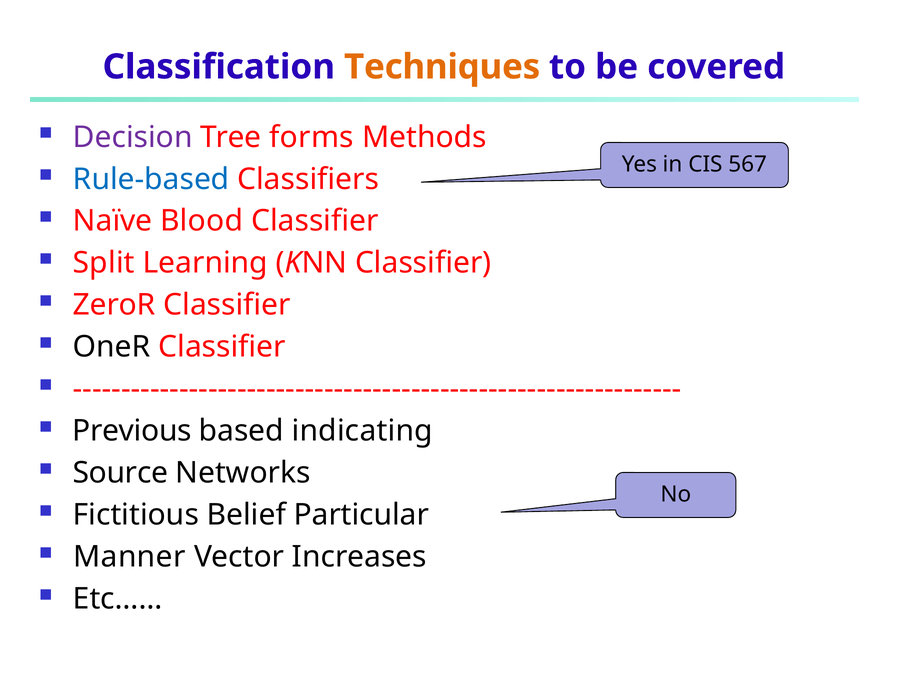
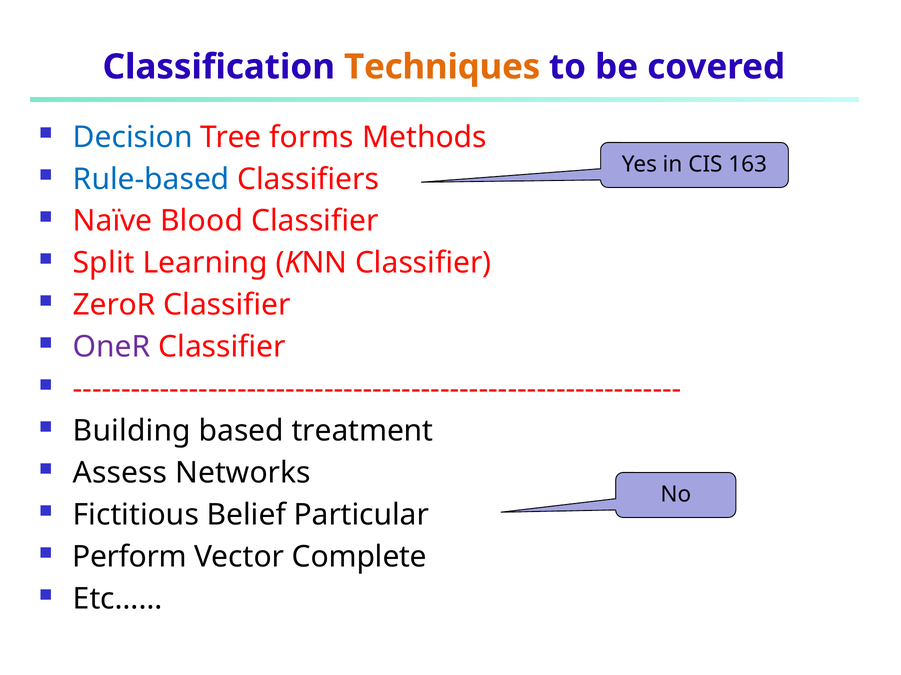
Decision colour: purple -> blue
567: 567 -> 163
OneR colour: black -> purple
Previous: Previous -> Building
indicating: indicating -> treatment
Source: Source -> Assess
Manner: Manner -> Perform
Increases: Increases -> Complete
